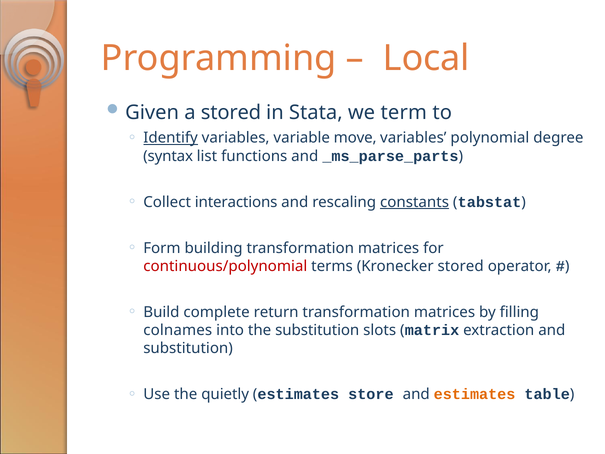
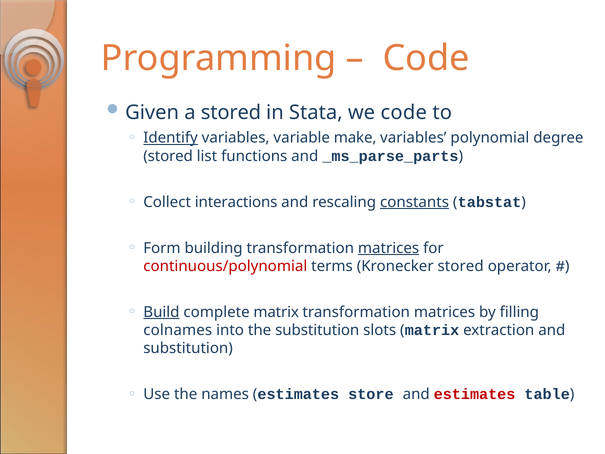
Local at (426, 59): Local -> Code
we term: term -> code
move: move -> make
syntax at (168, 156): syntax -> stored
matrices at (389, 248) underline: none -> present
Build underline: none -> present
complete return: return -> matrix
quietly: quietly -> names
estimates at (475, 394) colour: orange -> red
